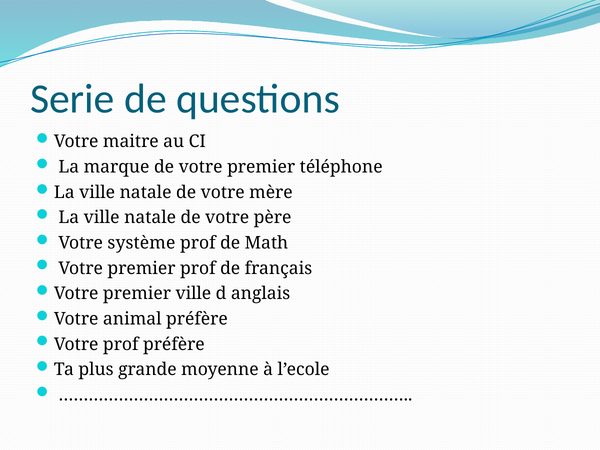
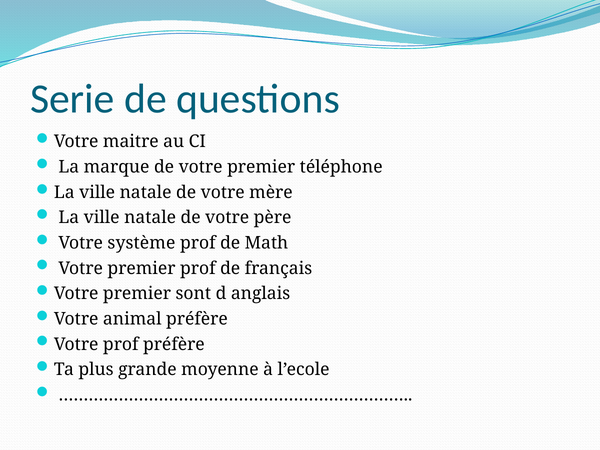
premier ville: ville -> sont
